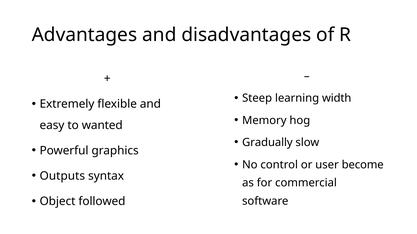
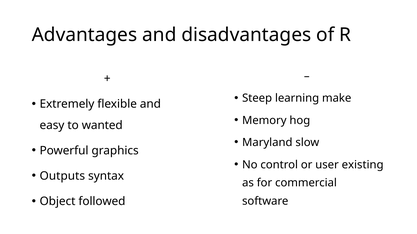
width: width -> make
Gradually: Gradually -> Maryland
become: become -> existing
